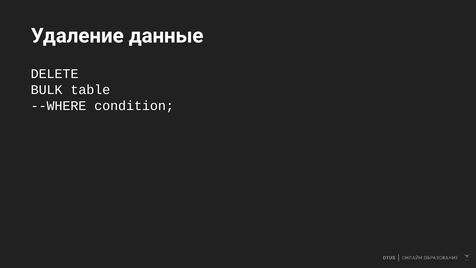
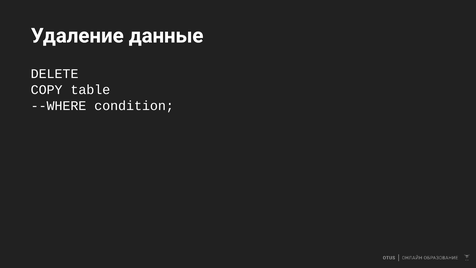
BULK: BULK -> COPY
